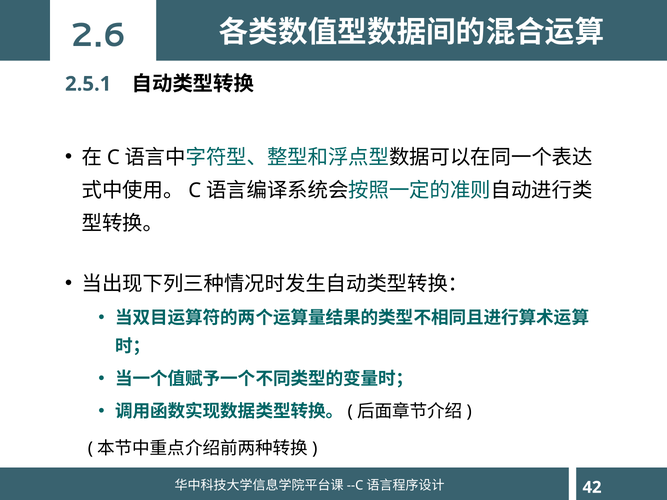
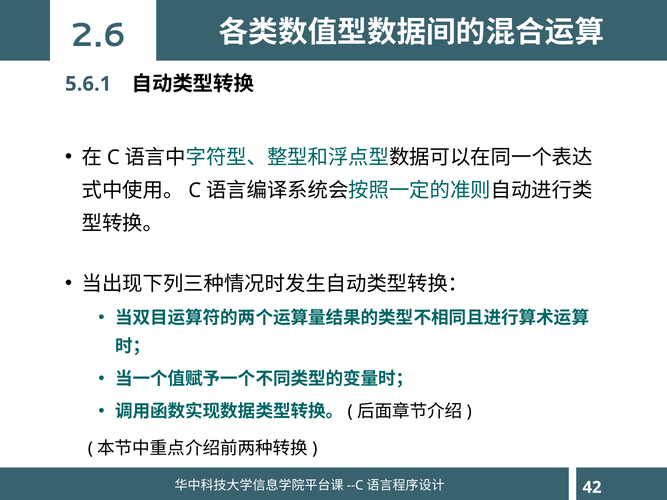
2.5.1: 2.5.1 -> 5.6.1
